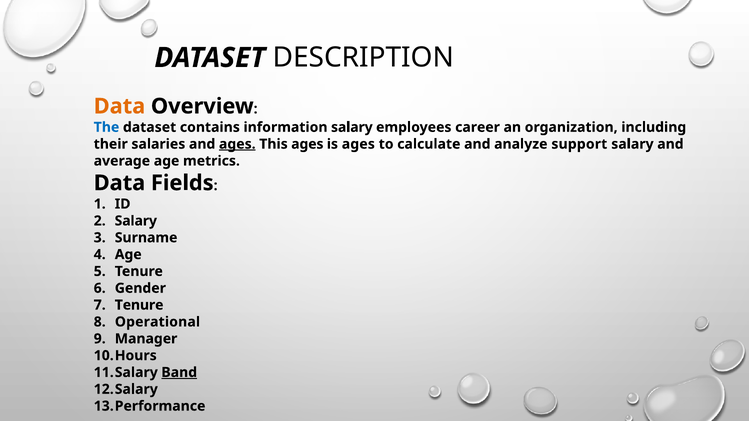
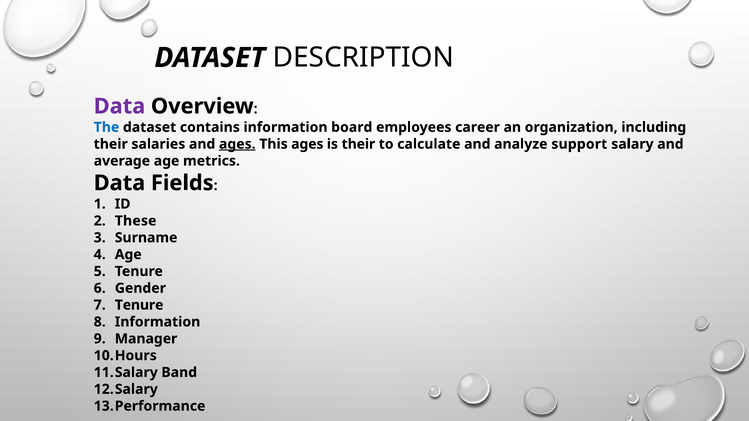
Data at (119, 106) colour: orange -> purple
information salary: salary -> board
is ages: ages -> their
Salary at (136, 221): Salary -> These
Operational at (157, 322): Operational -> Information
Band underline: present -> none
